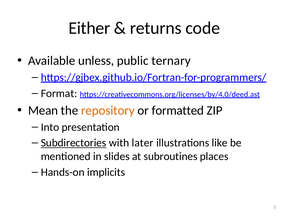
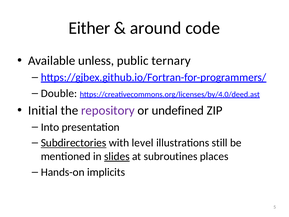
returns: returns -> around
Format: Format -> Double
Mean: Mean -> Initial
repository colour: orange -> purple
formatted: formatted -> undefined
later: later -> level
like: like -> still
slides underline: none -> present
